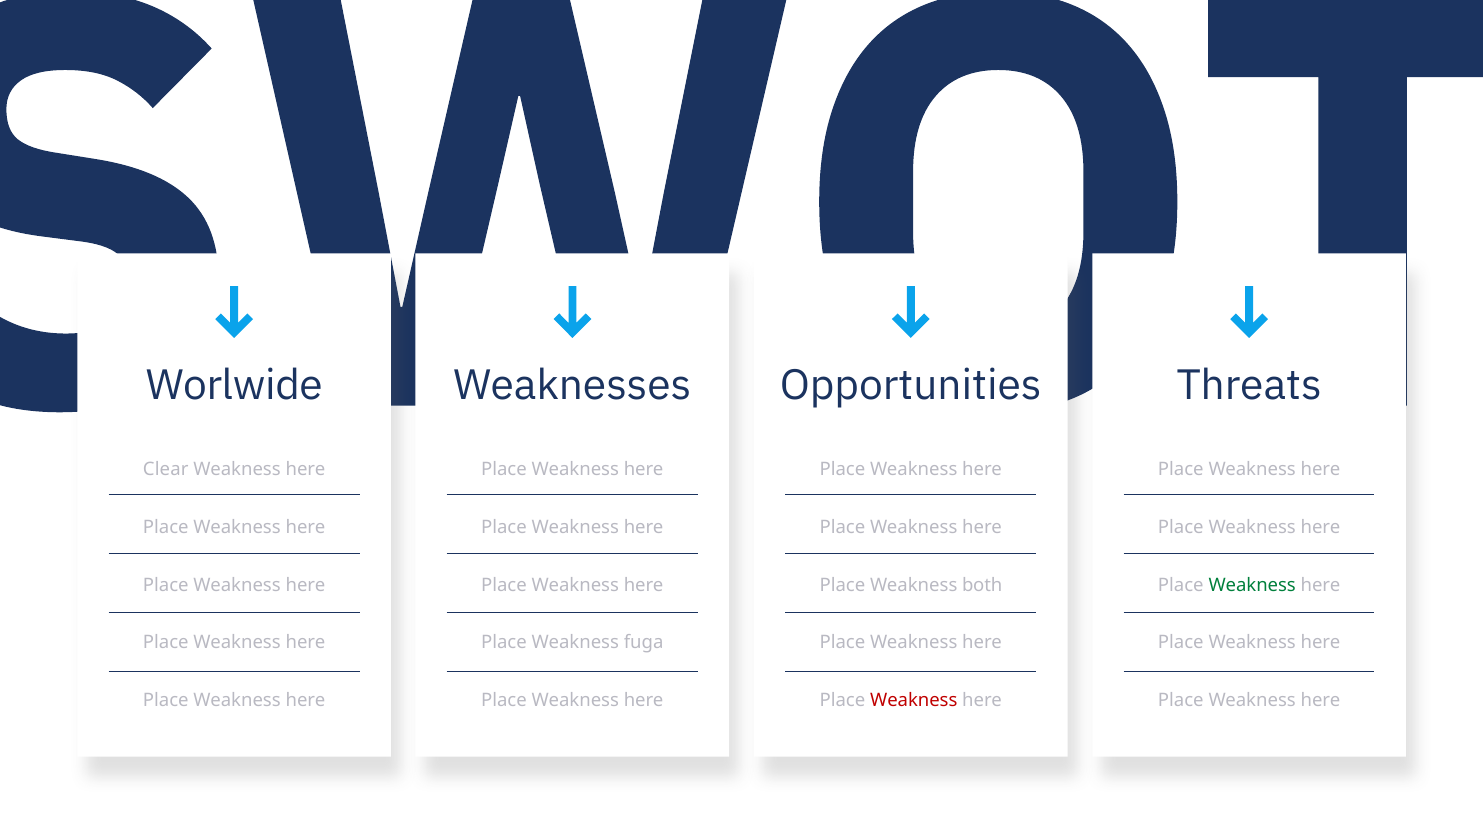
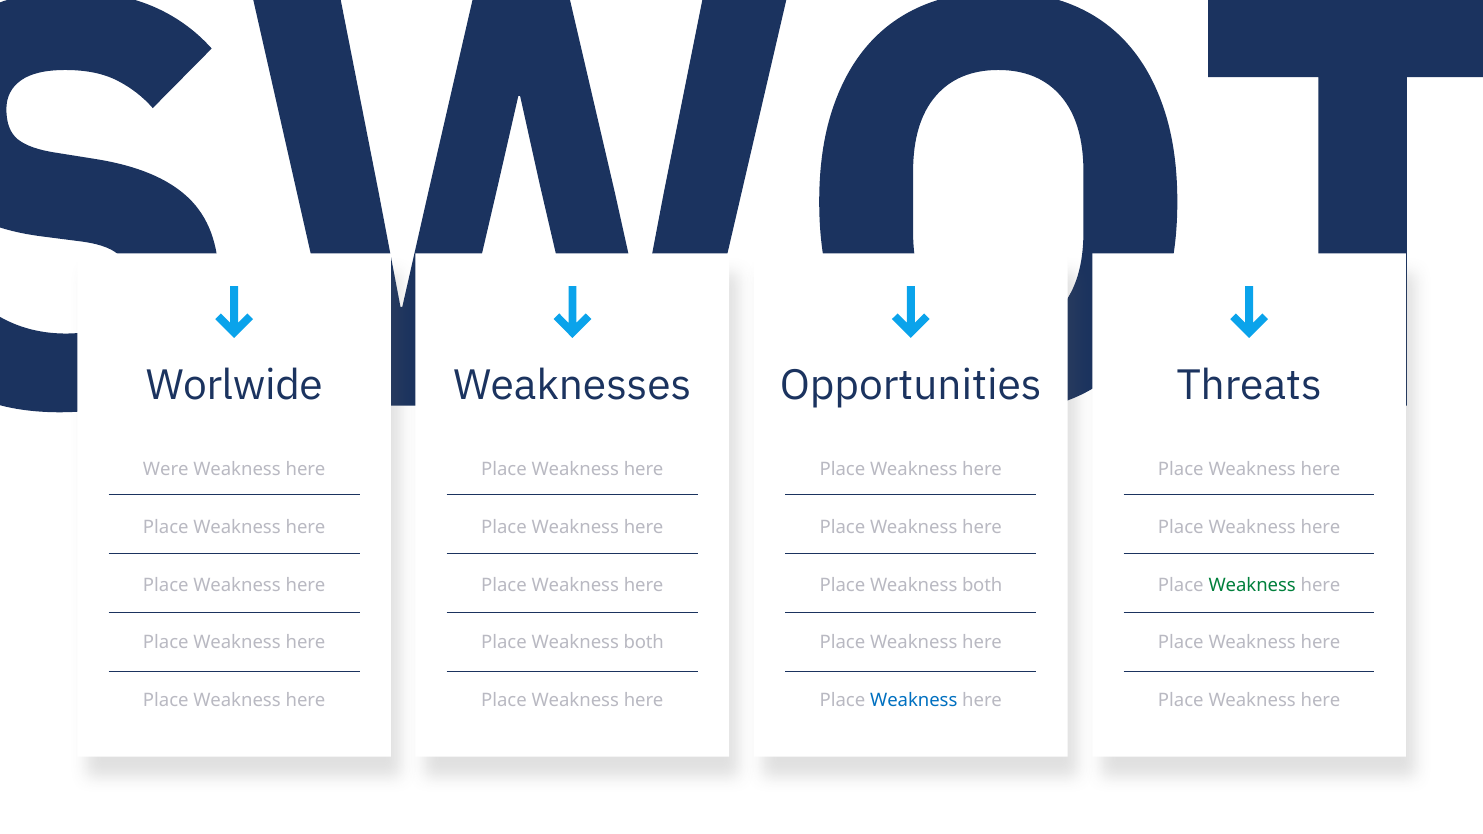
Clear: Clear -> Were
fuga at (644, 643): fuga -> both
Weakness at (914, 701) colour: red -> blue
